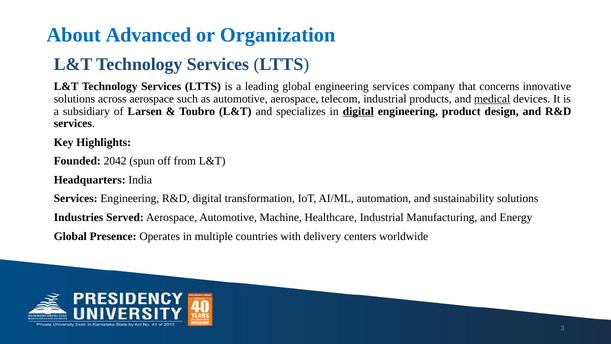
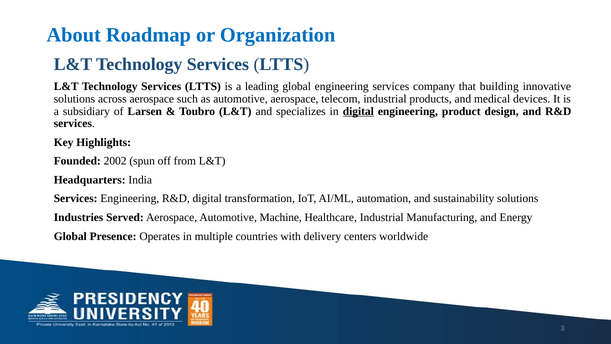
Advanced: Advanced -> Roadmap
concerns: concerns -> building
medical underline: present -> none
2042: 2042 -> 2002
